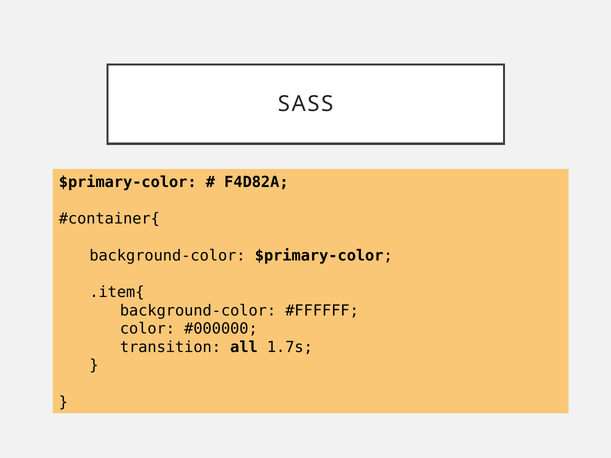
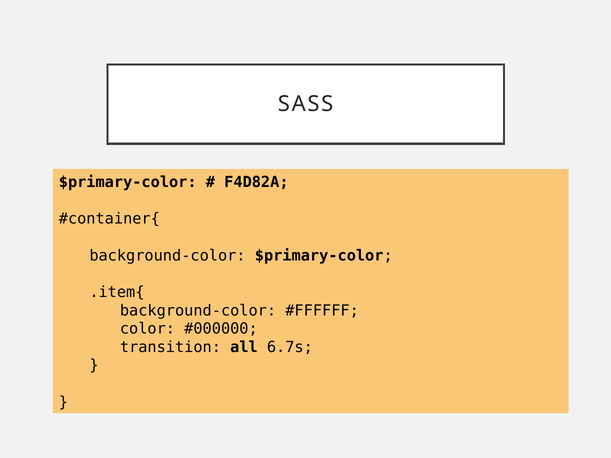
1.7s: 1.7s -> 6.7s
